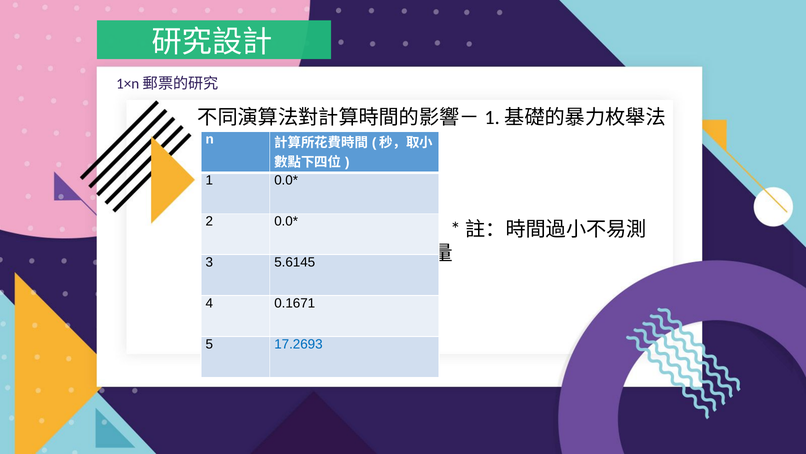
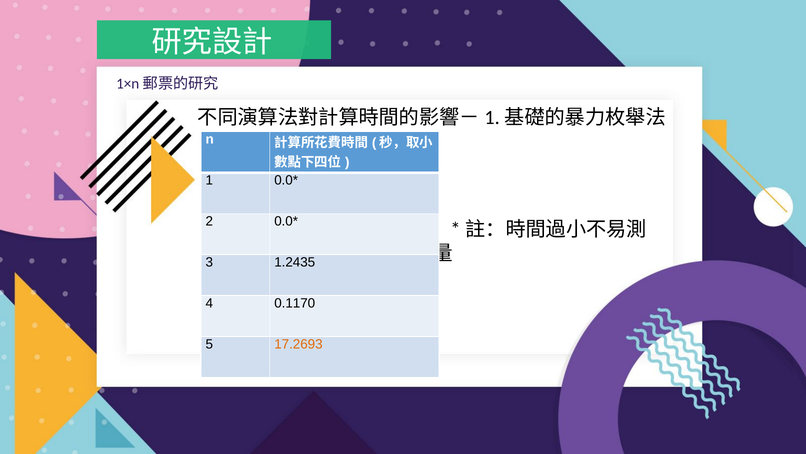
5.6145: 5.6145 -> 1.2435
0.1671: 0.1671 -> 0.1170
17.2693 colour: blue -> orange
